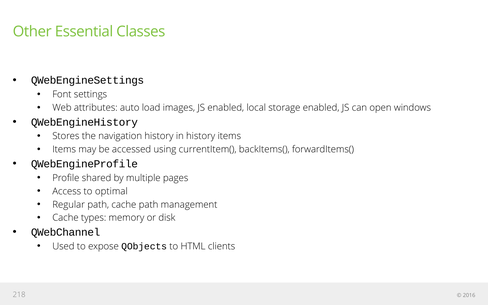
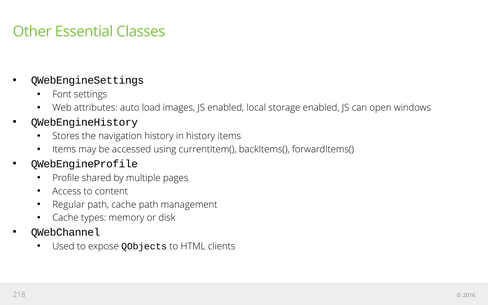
optimal: optimal -> content
